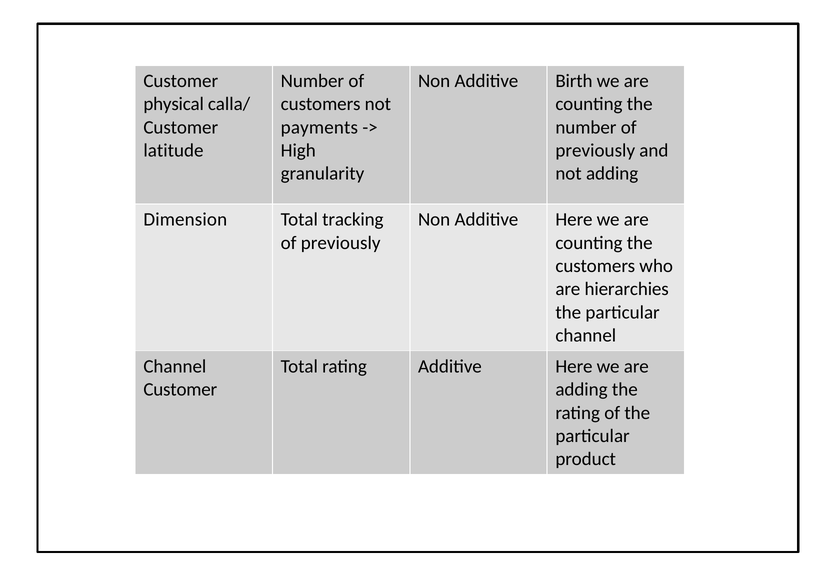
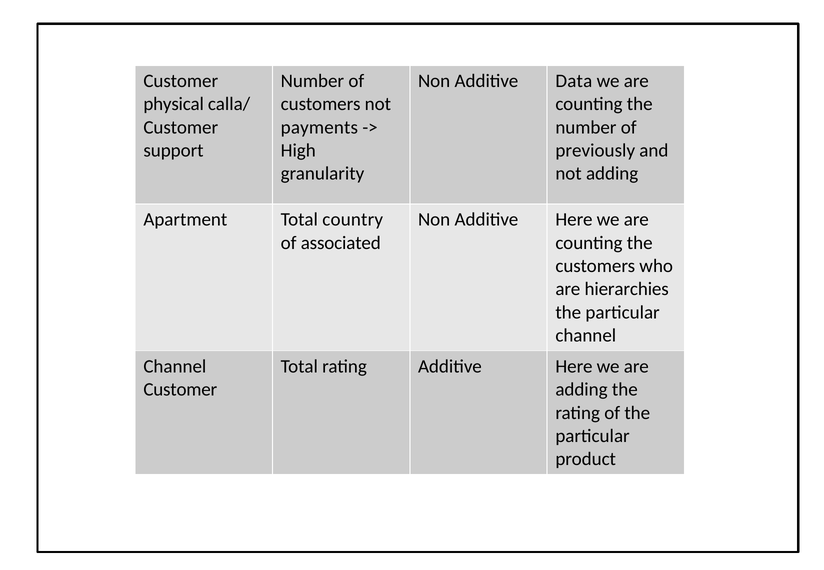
Birth: Birth -> Data
latitude: latitude -> support
Dimension: Dimension -> Apartment
tracking: tracking -> country
previously at (341, 243): previously -> associated
